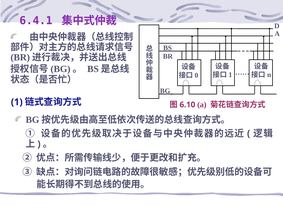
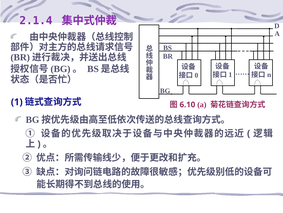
6.4.1: 6.4.1 -> 2.1.4
